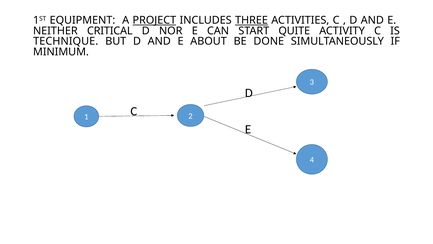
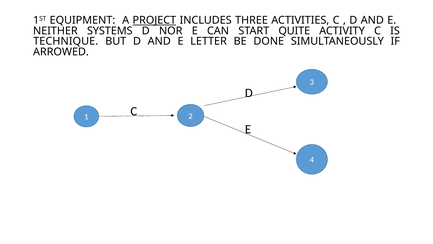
THREE underline: present -> none
CRITICAL: CRITICAL -> SYSTEMS
ABOUT: ABOUT -> LETTER
MINIMUM: MINIMUM -> ARROWED
